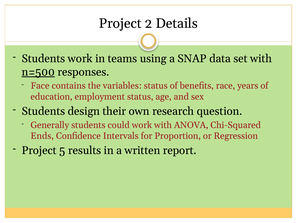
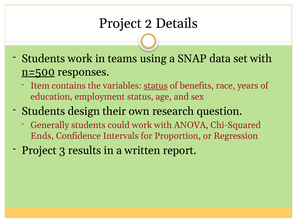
Face: Face -> Item
status at (156, 86) underline: none -> present
5: 5 -> 3
